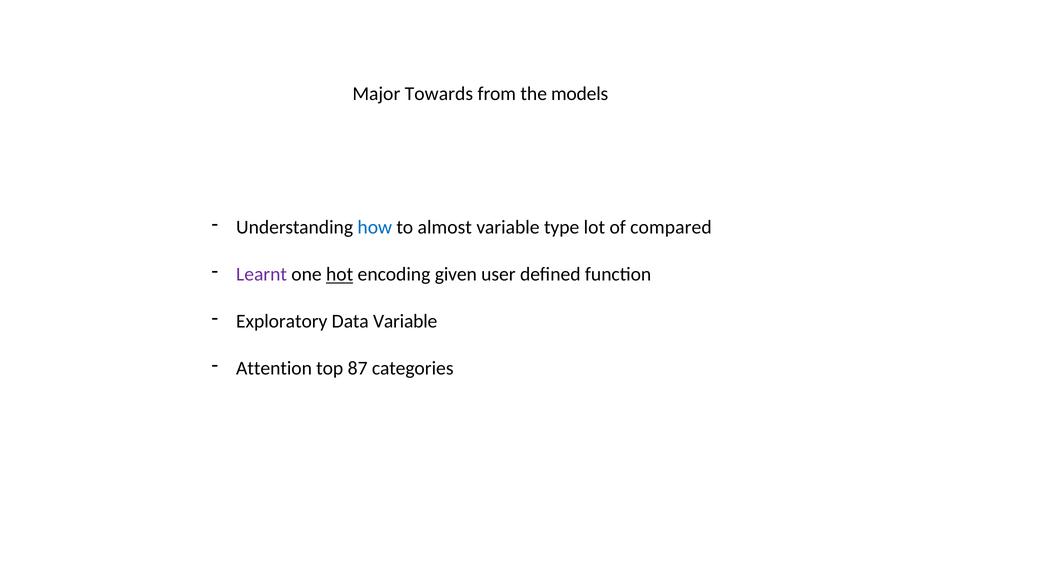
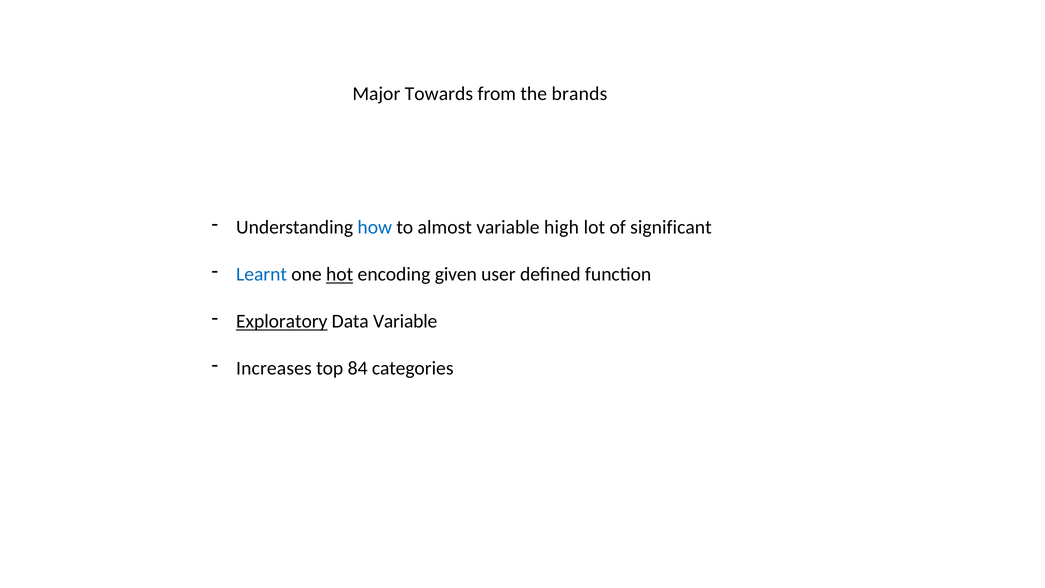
models: models -> brands
type: type -> high
compared: compared -> significant
Learnt colour: purple -> blue
Exploratory underline: none -> present
Attention: Attention -> Increases
87: 87 -> 84
